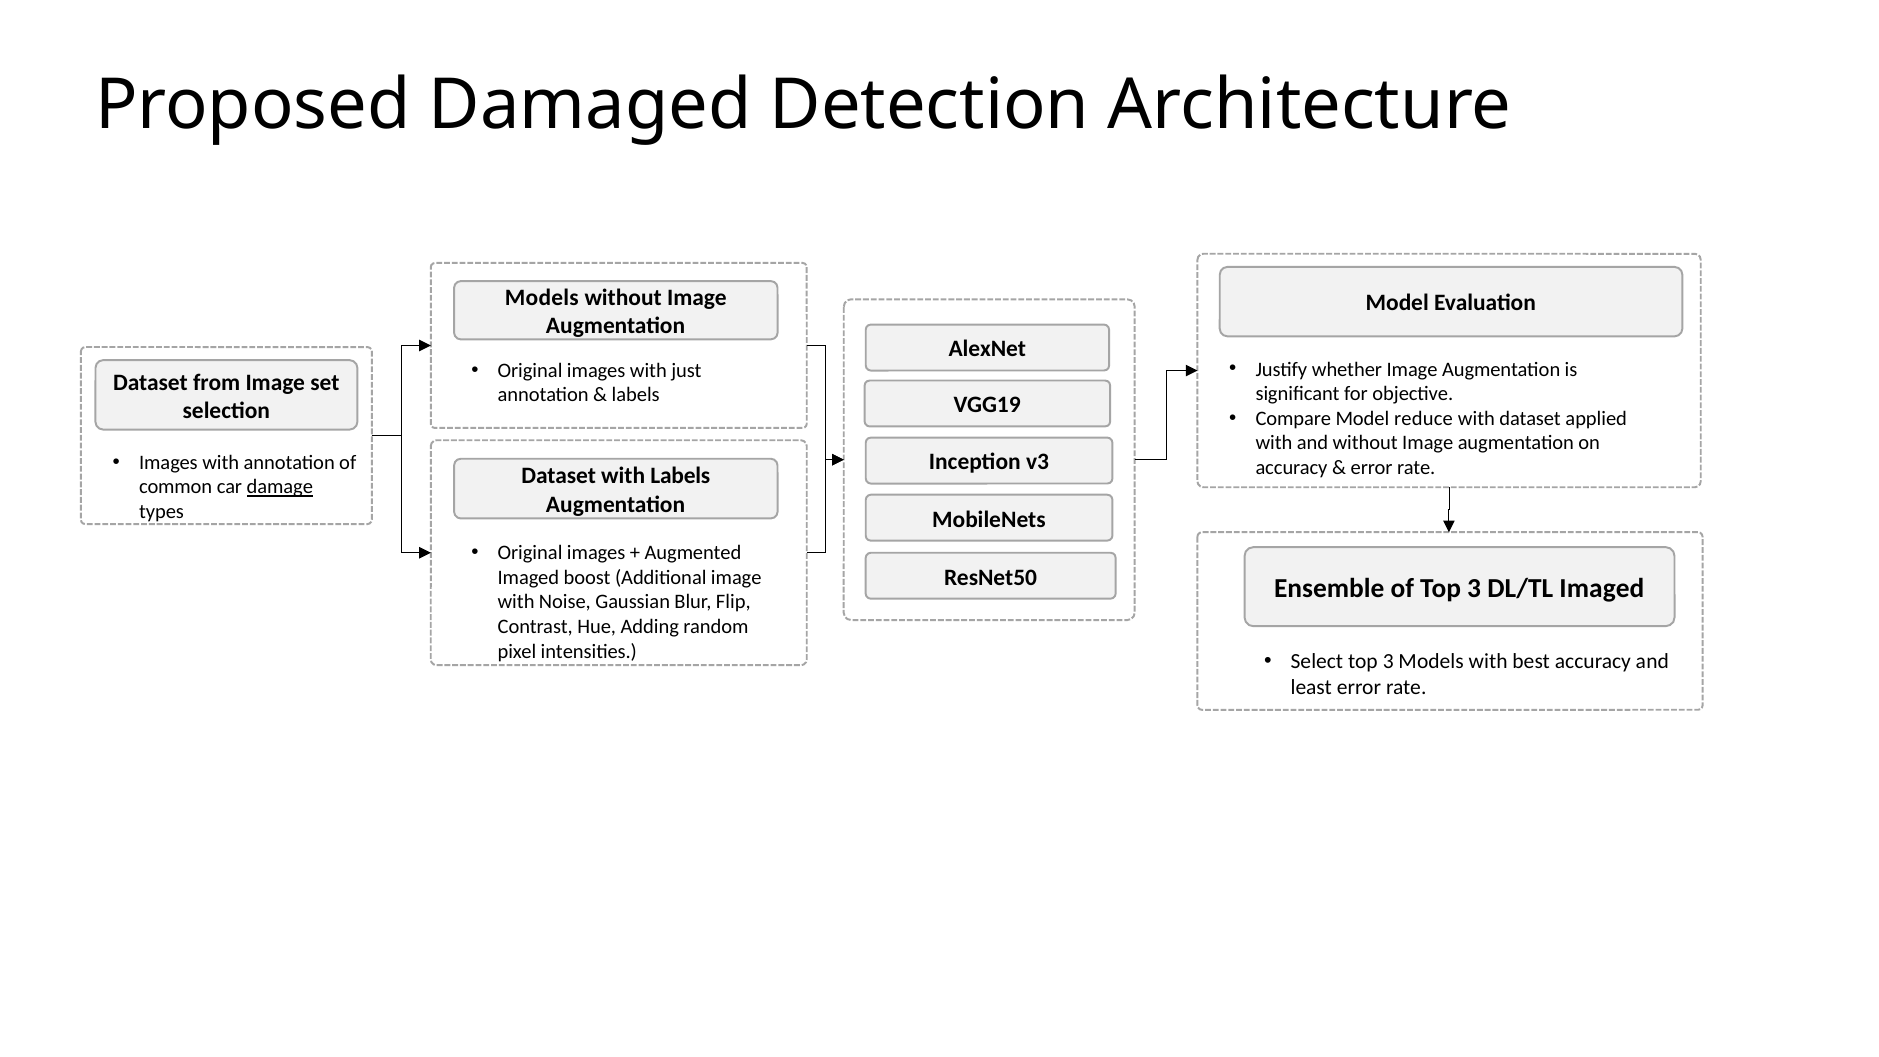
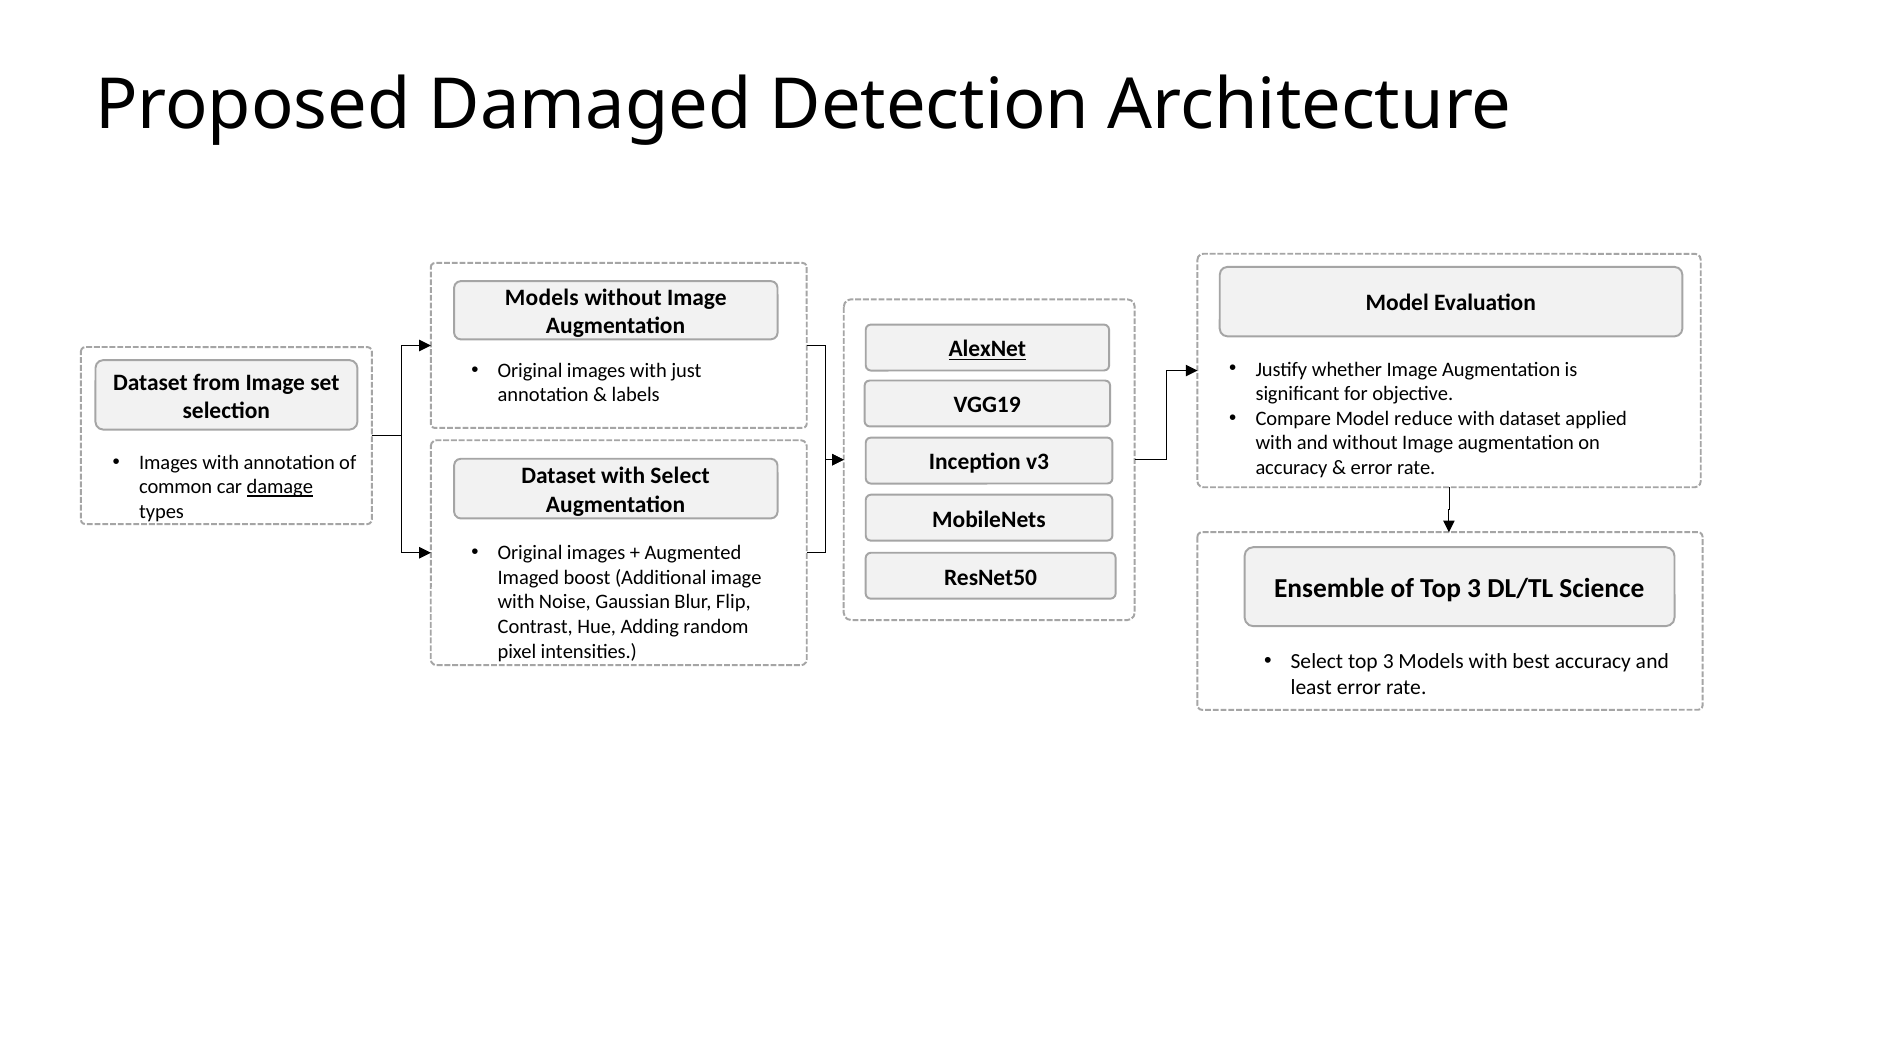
AlexNet underline: none -> present
with Labels: Labels -> Select
DL/TL Imaged: Imaged -> Science
